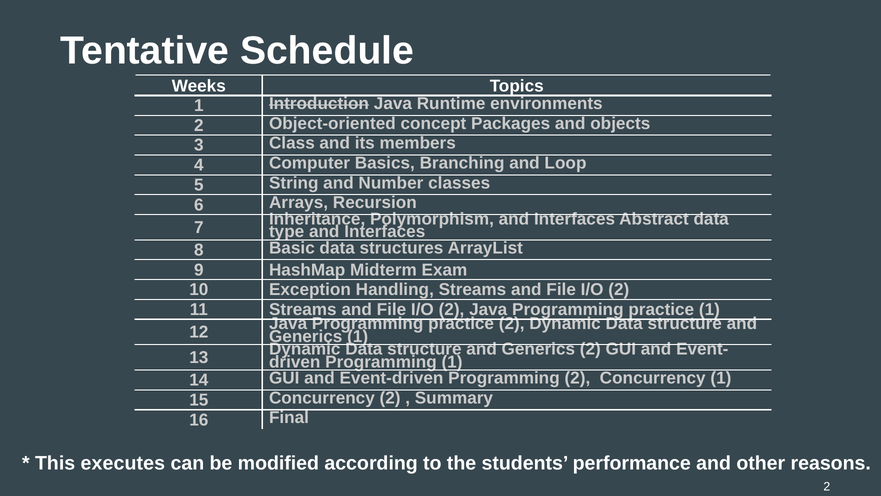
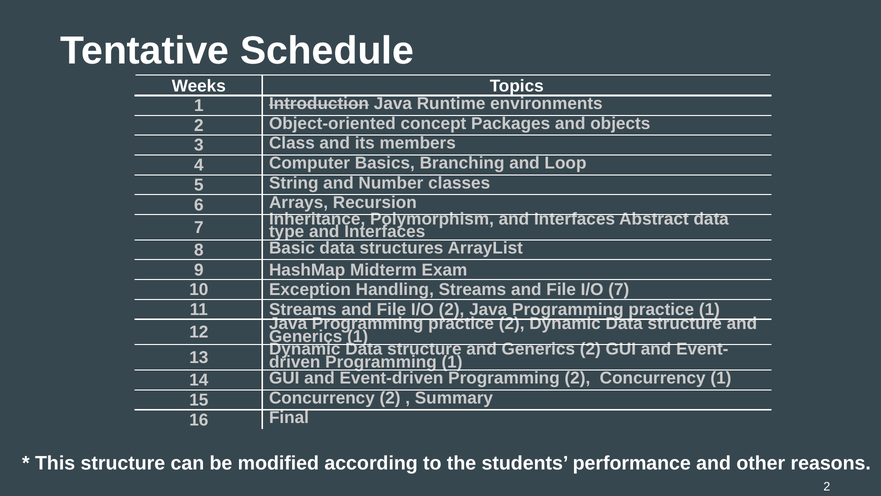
2 at (619, 290): 2 -> 7
This executes: executes -> structure
